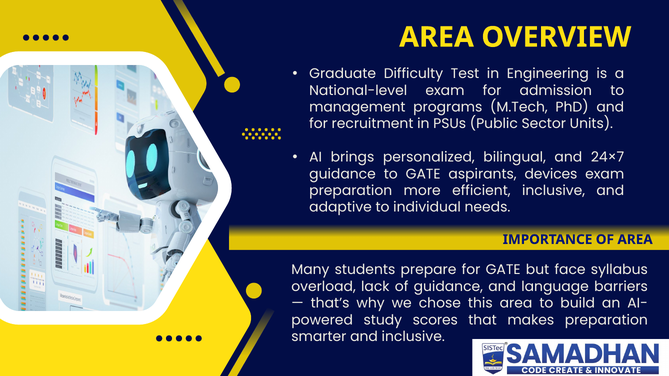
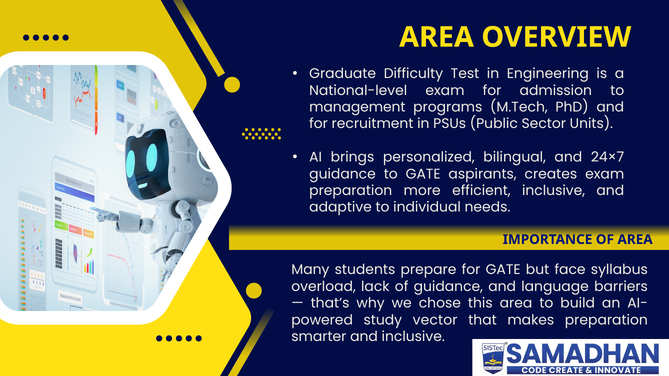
devices: devices -> creates
scores: scores -> vector
